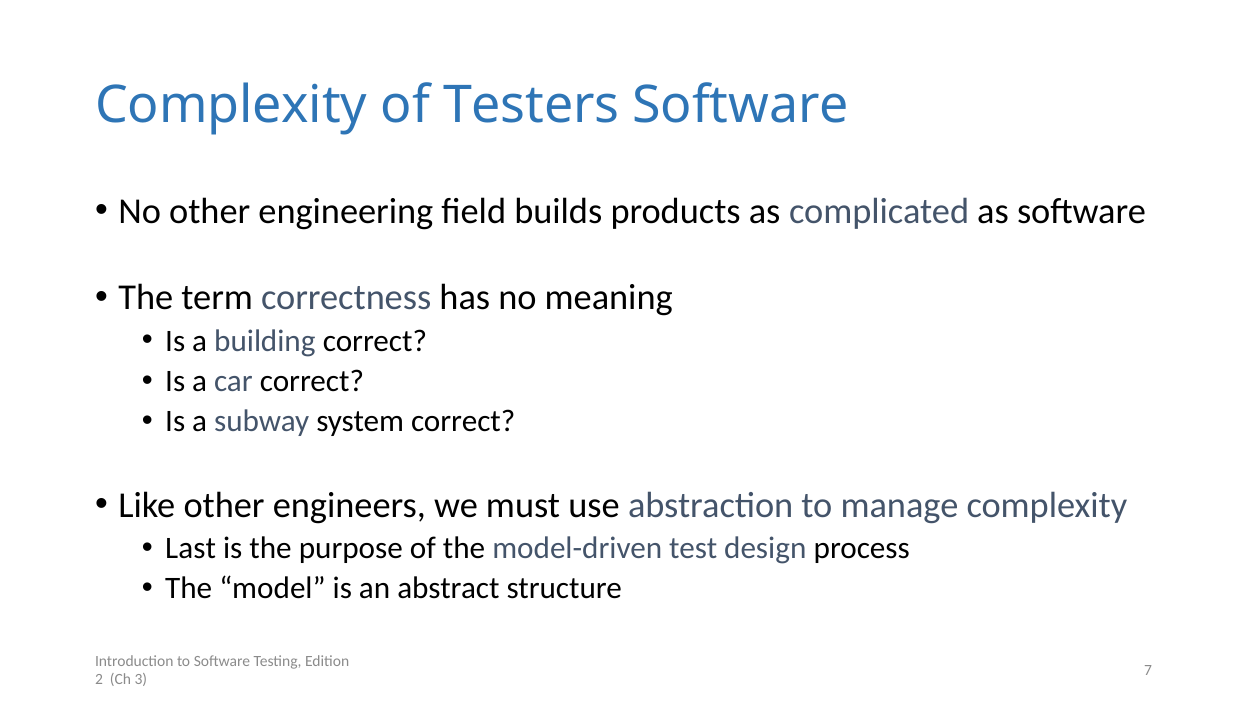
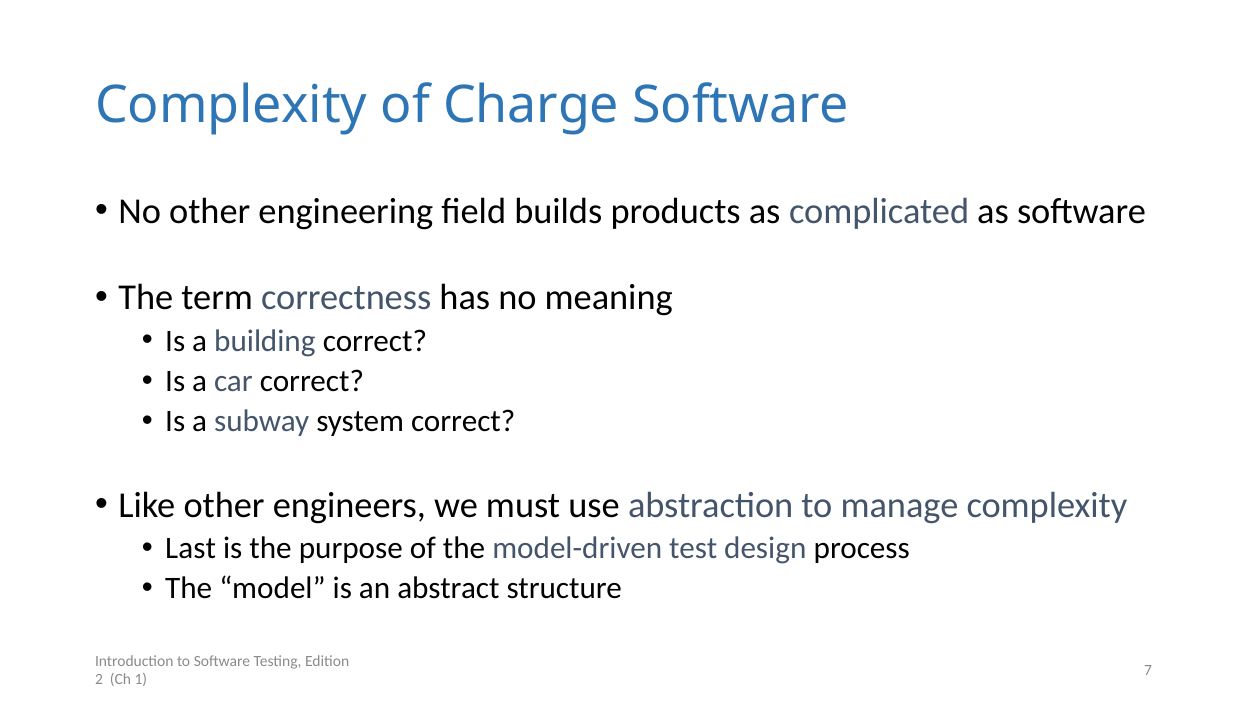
Testers: Testers -> Charge
3: 3 -> 1
